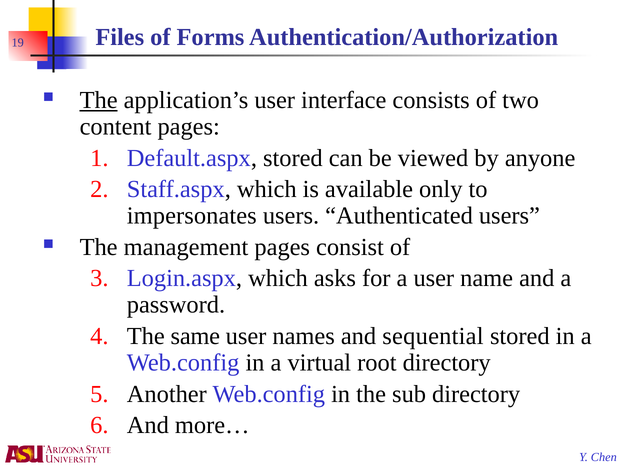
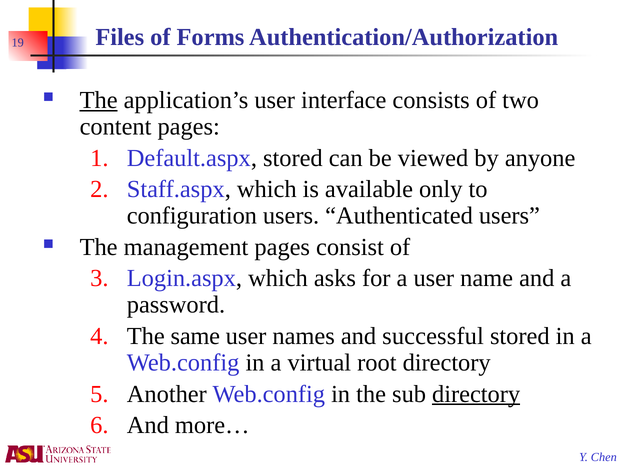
impersonates: impersonates -> configuration
sequential: sequential -> successful
directory at (476, 394) underline: none -> present
